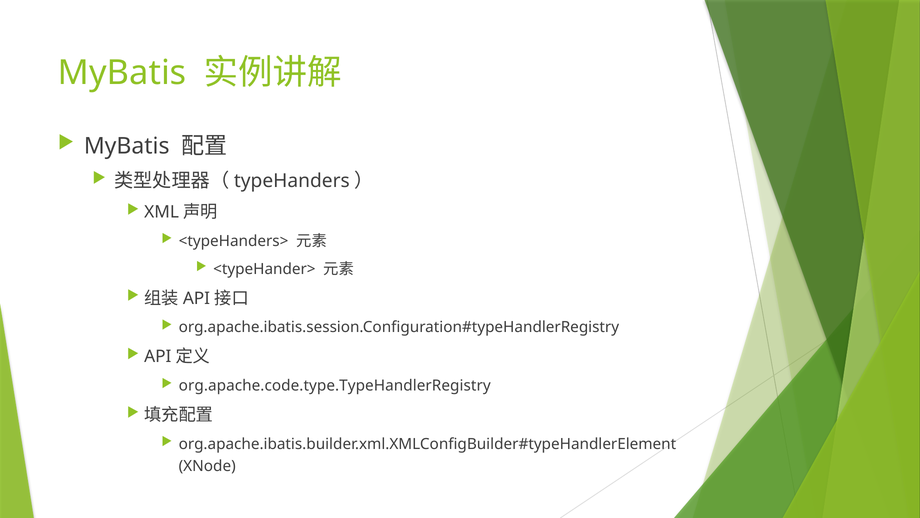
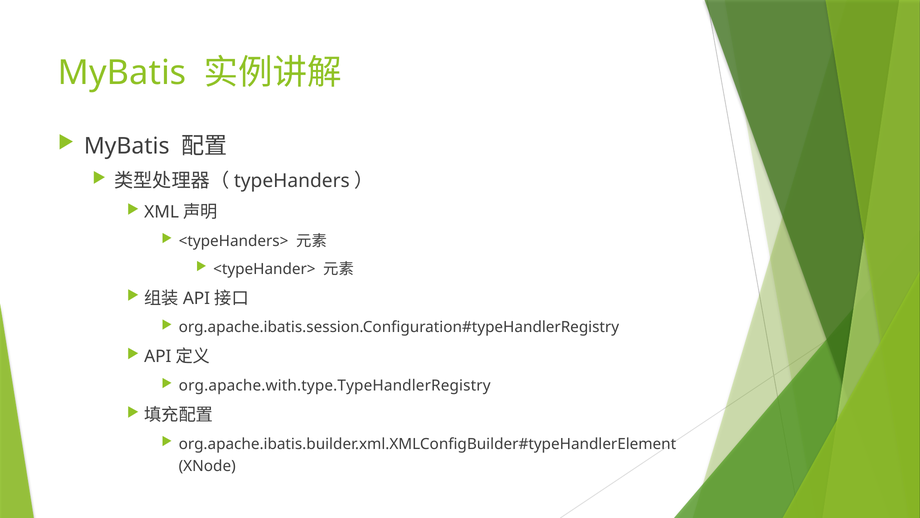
org.apache.code.type.TypeHandlerRegistry: org.apache.code.type.TypeHandlerRegistry -> org.apache.with.type.TypeHandlerRegistry
